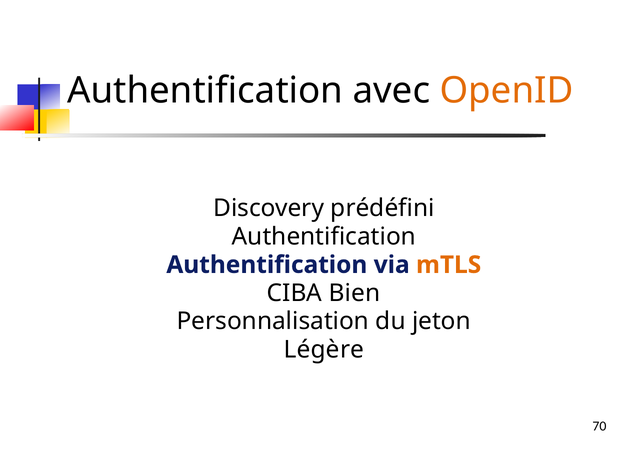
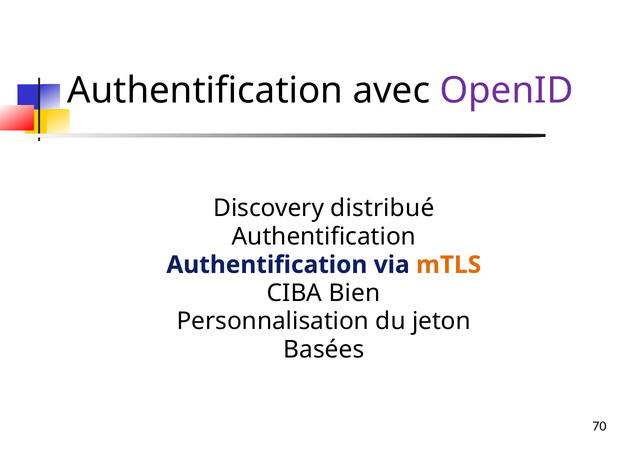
OpenID colour: orange -> purple
prédéfini: prédéfini -> distribué
Légère: Légère -> Basées
